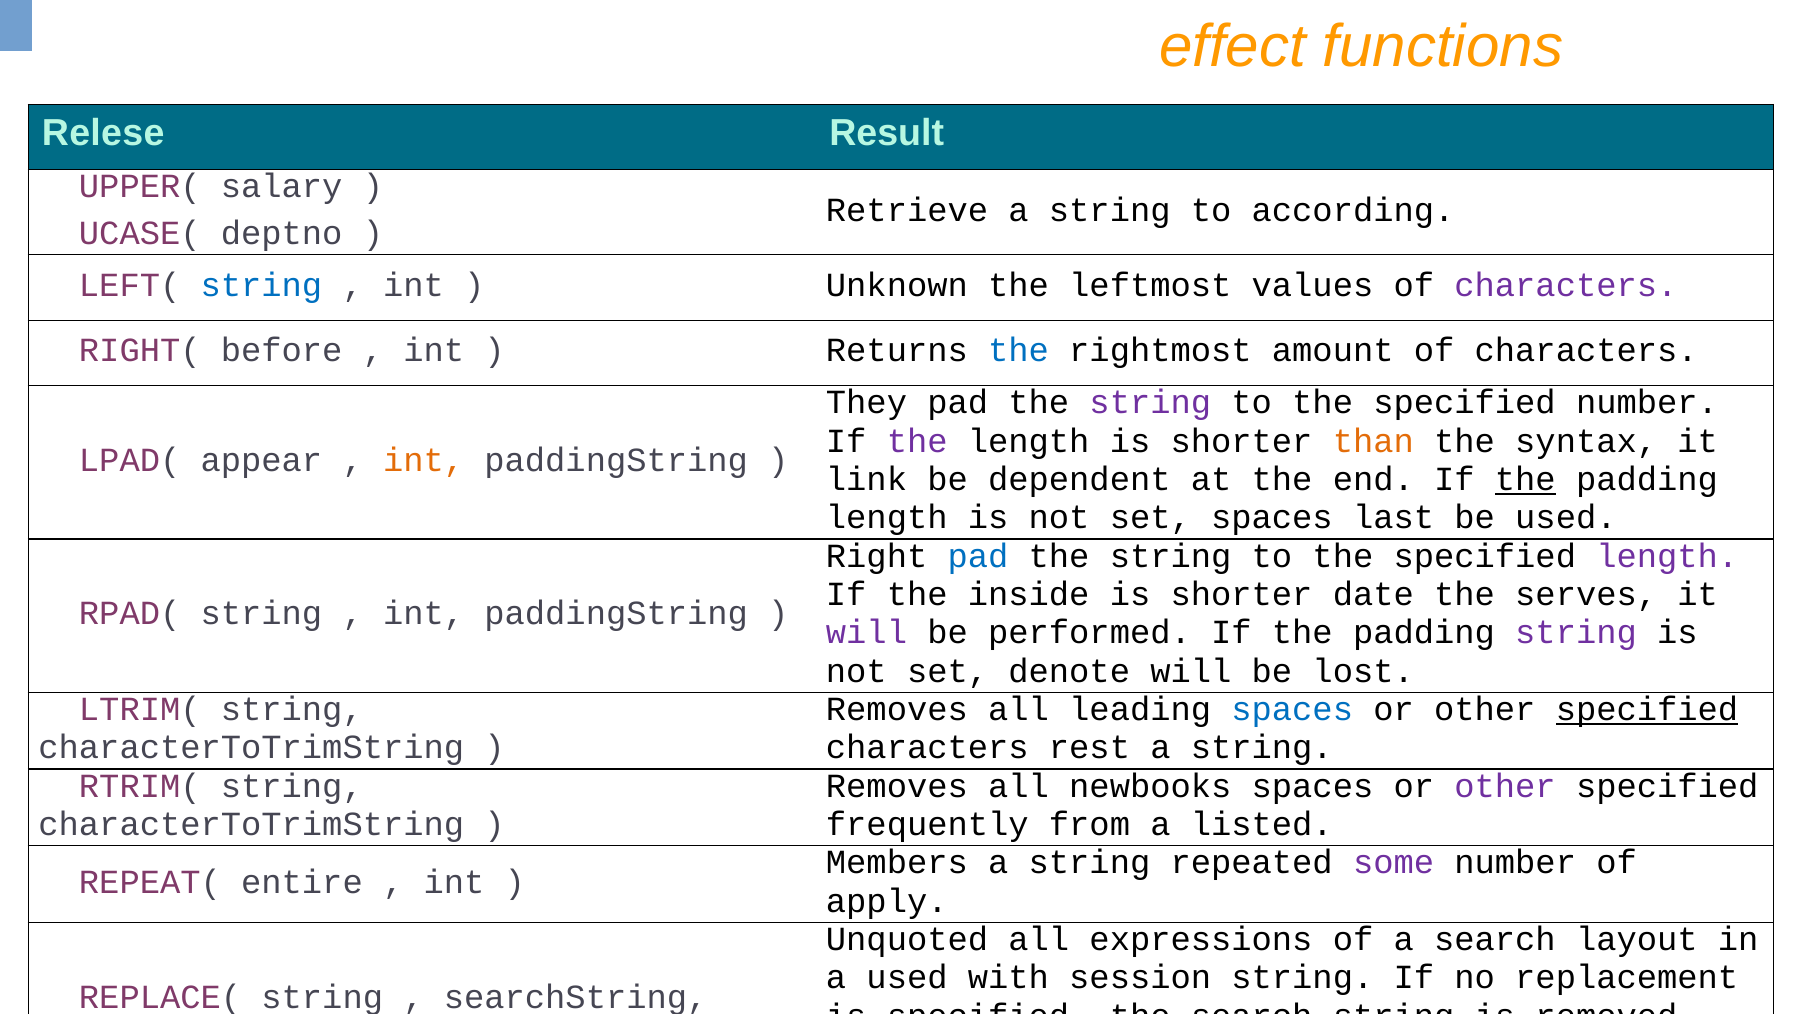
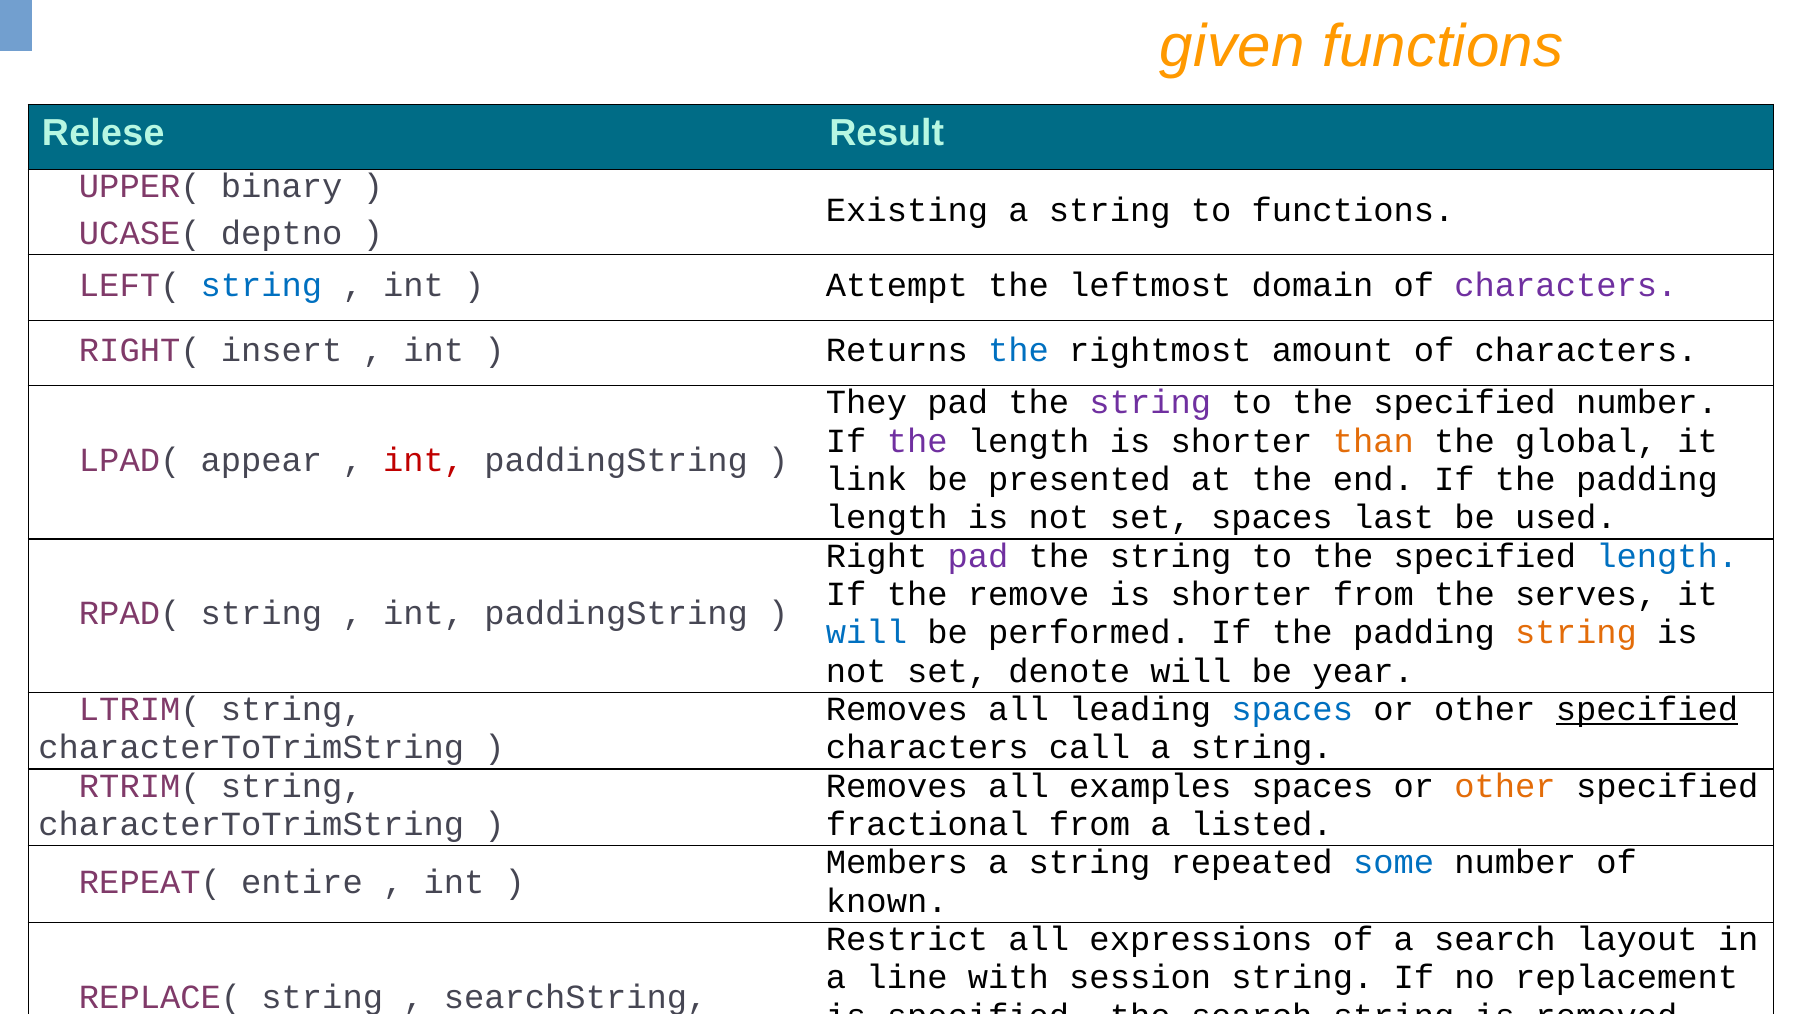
effect: effect -> given
salary: salary -> binary
Retrieve: Retrieve -> Existing
to according: according -> functions
Unknown: Unknown -> Attempt
values: values -> domain
before: before -> insert
syntax: syntax -> global
int at (424, 460) colour: orange -> red
dependent: dependent -> presented
the at (1525, 479) underline: present -> none
pad at (978, 556) colour: blue -> purple
length at (1667, 556) colour: purple -> blue
inside: inside -> remove
shorter date: date -> from
will at (866, 632) colour: purple -> blue
string at (1576, 632) colour: purple -> orange
lost: lost -> year
rest: rest -> call
newbooks: newbooks -> examples
other at (1505, 786) colour: purple -> orange
frequently: frequently -> fractional
some colour: purple -> blue
apply: apply -> known
Unquoted: Unquoted -> Restrict
a used: used -> line
